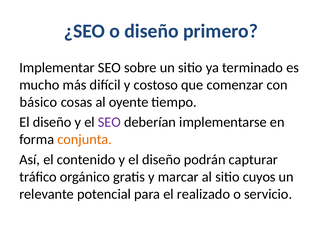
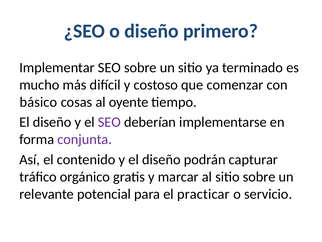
conjunta colour: orange -> purple
sitio cuyos: cuyos -> sobre
realizado: realizado -> practicar
